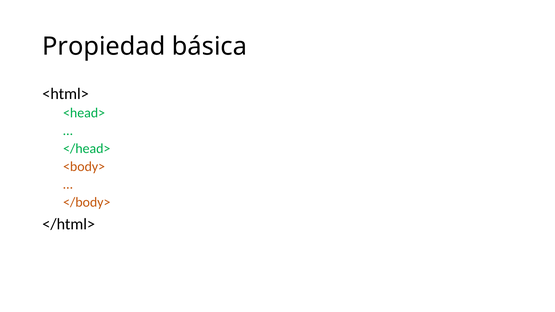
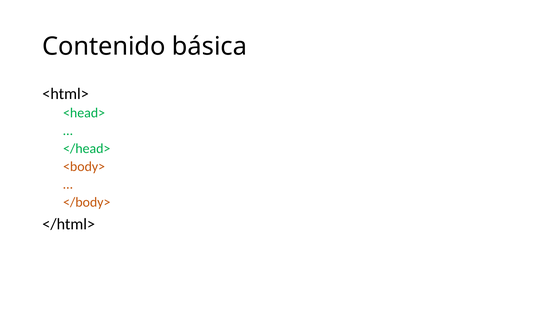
Propiedad: Propiedad -> Contenido
